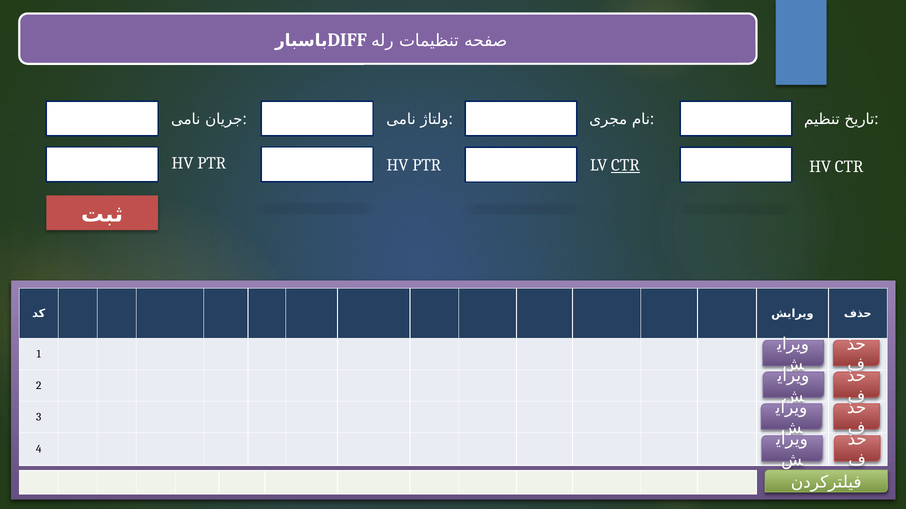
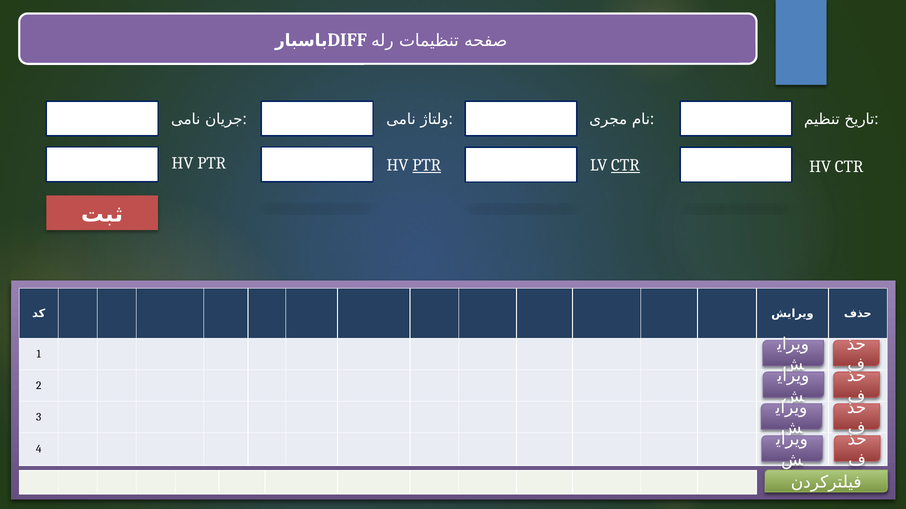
PTR at (427, 165) underline: none -> present
